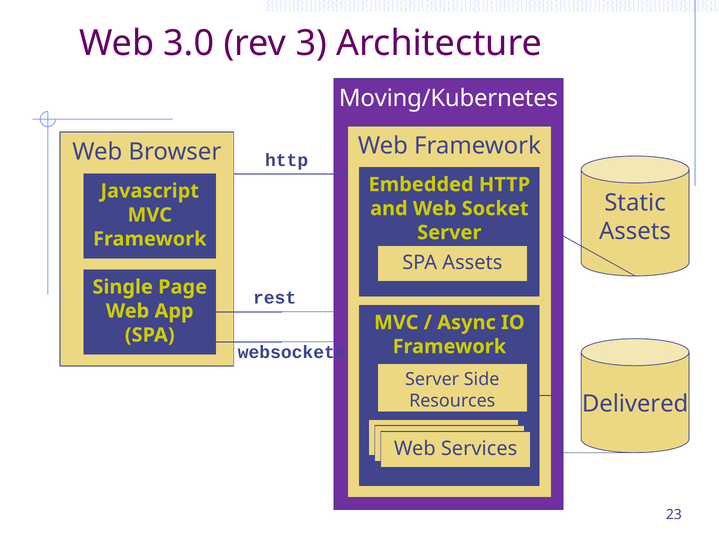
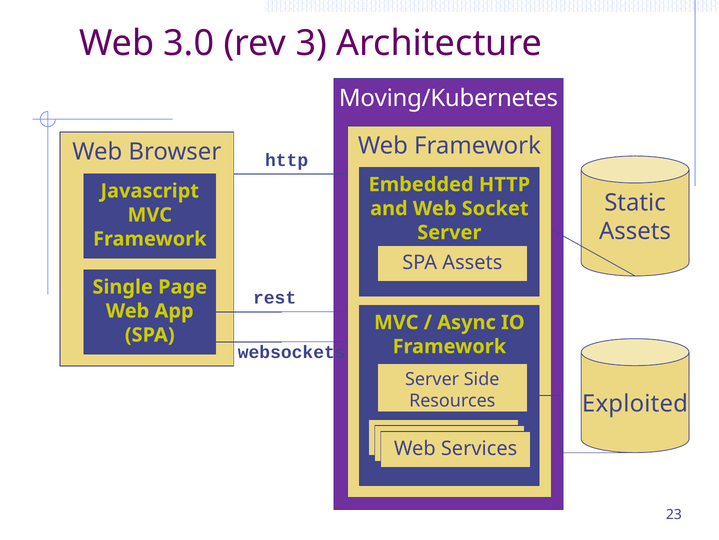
Delivered: Delivered -> Exploited
